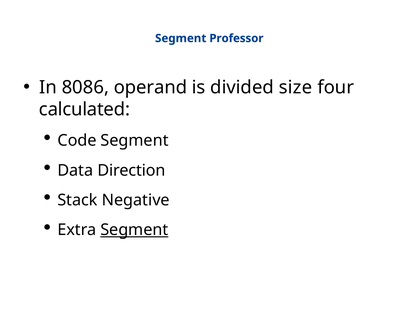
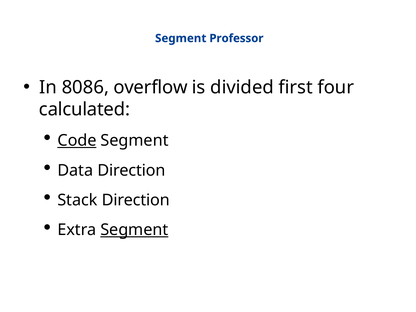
operand: operand -> overflow
size: size -> first
Code underline: none -> present
Stack Negative: Negative -> Direction
